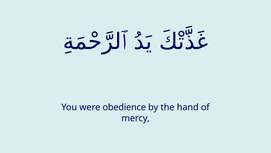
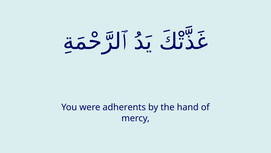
obedience: obedience -> adherents
